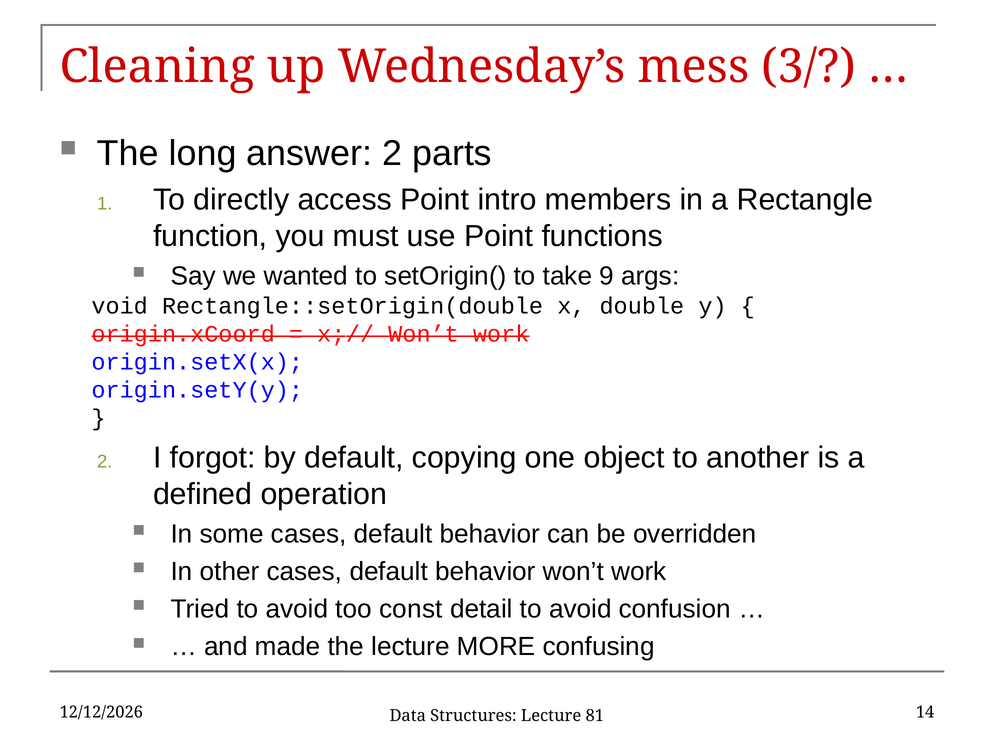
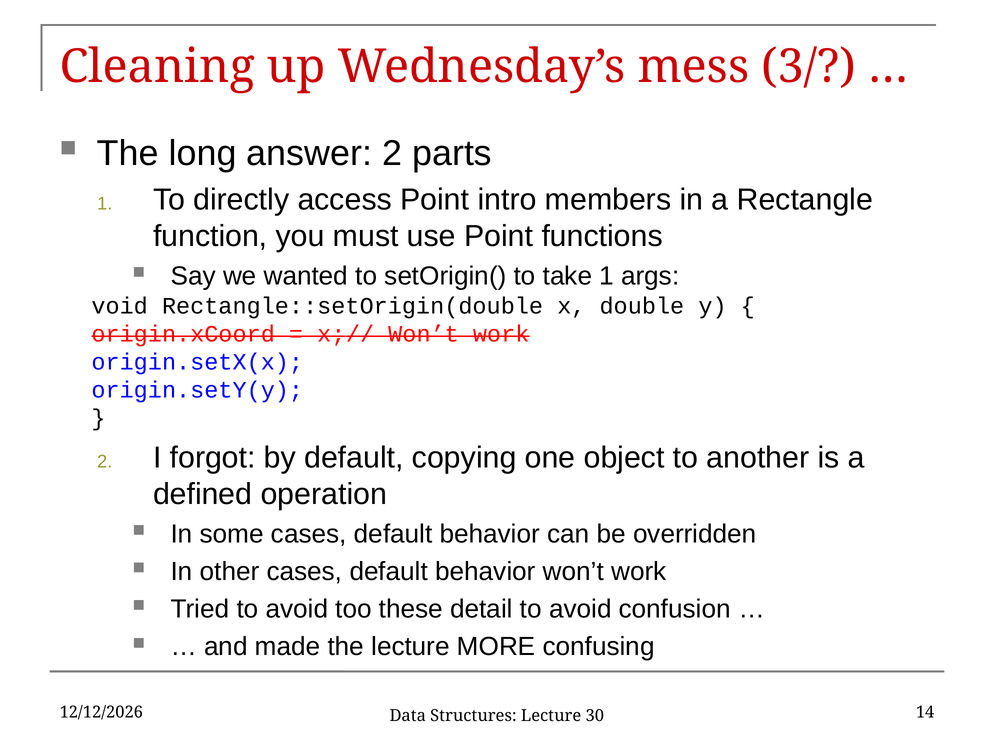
take 9: 9 -> 1
const: const -> these
81: 81 -> 30
